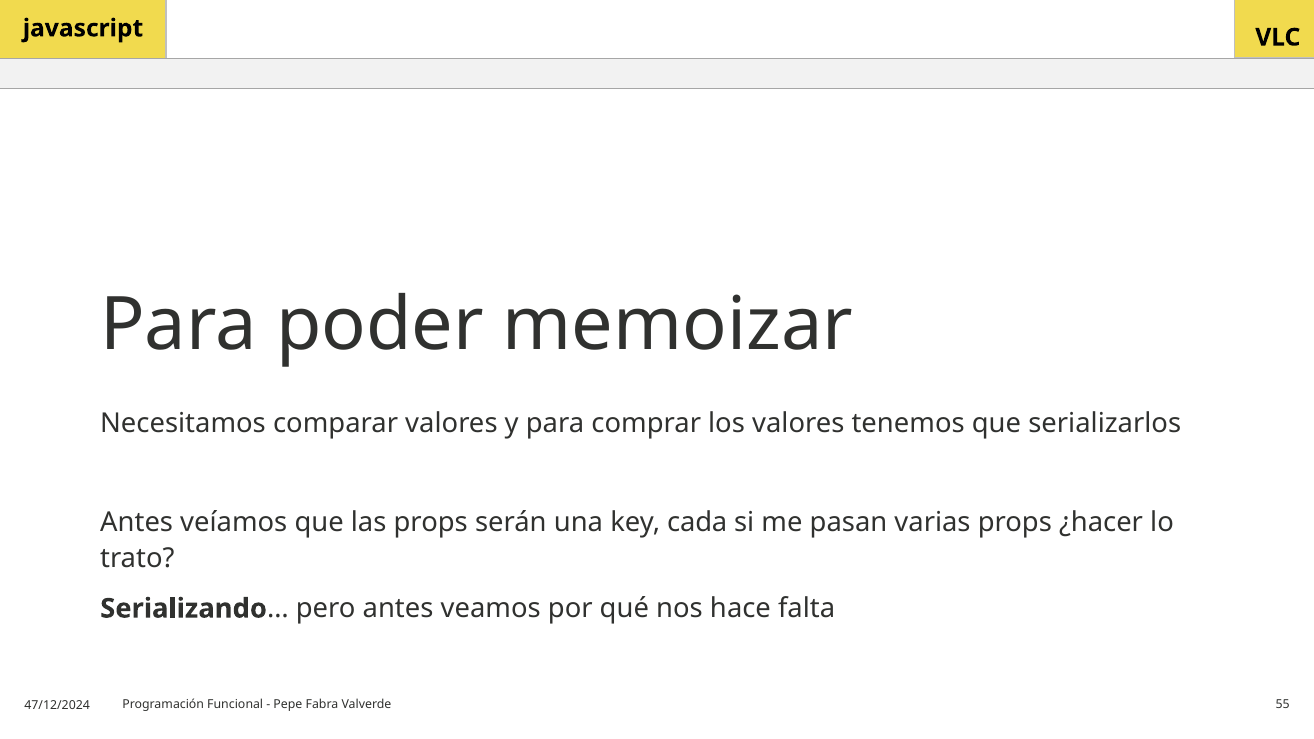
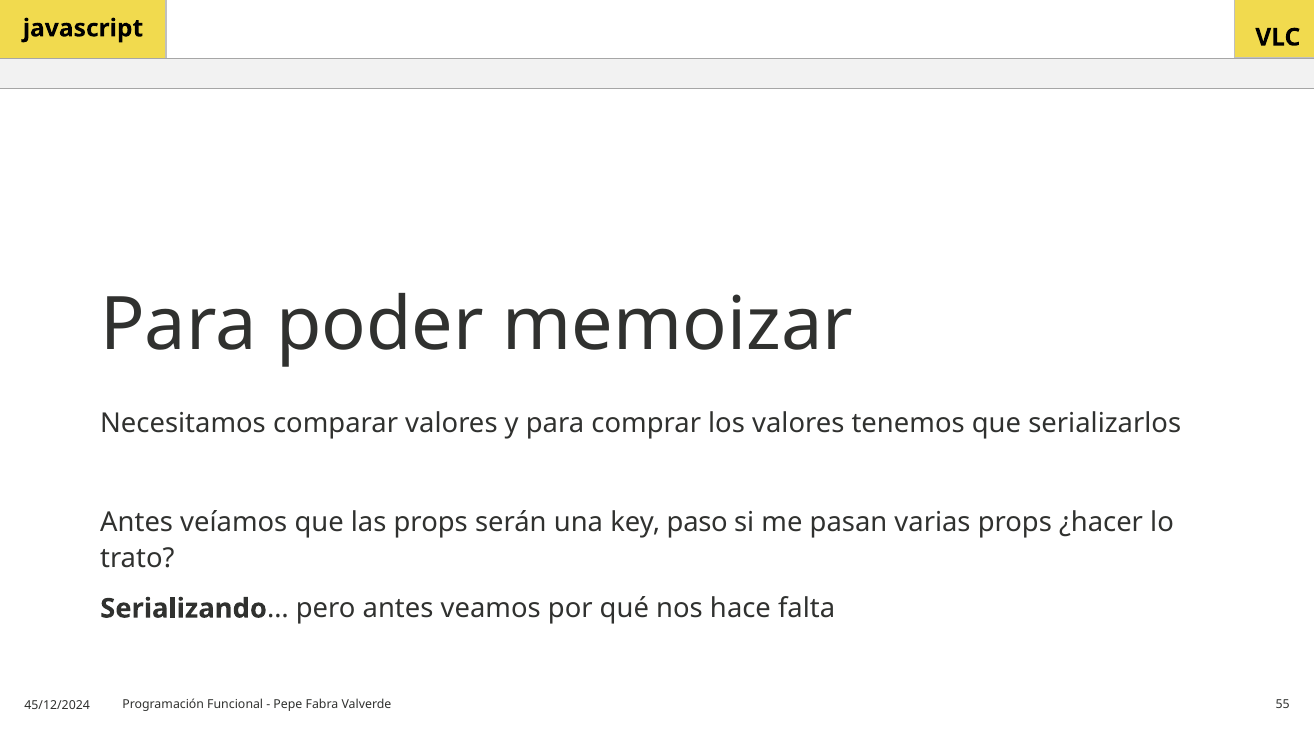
cada: cada -> paso
47/12/2024: 47/12/2024 -> 45/12/2024
